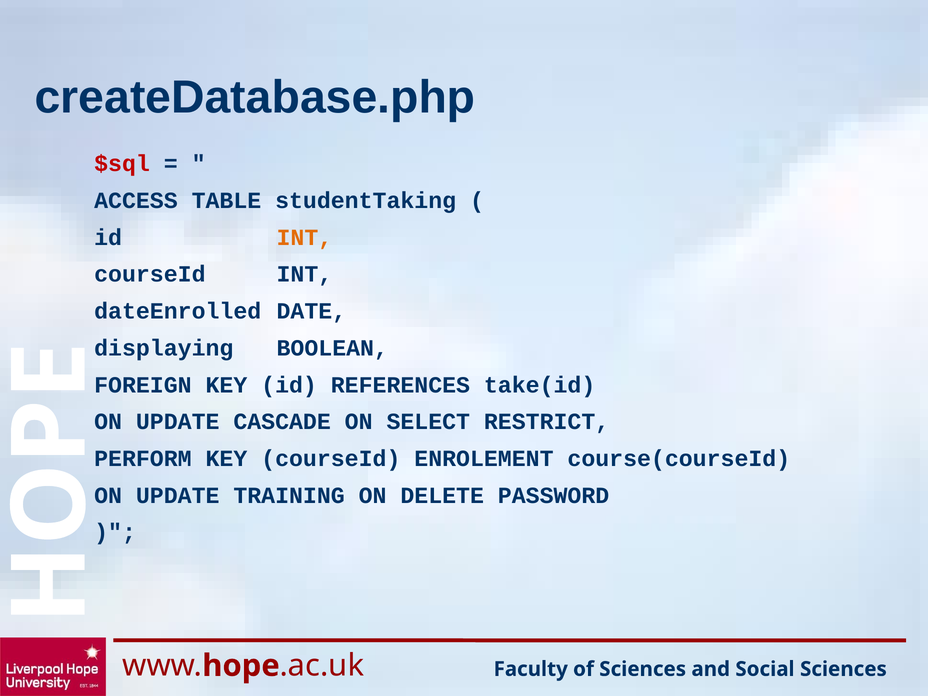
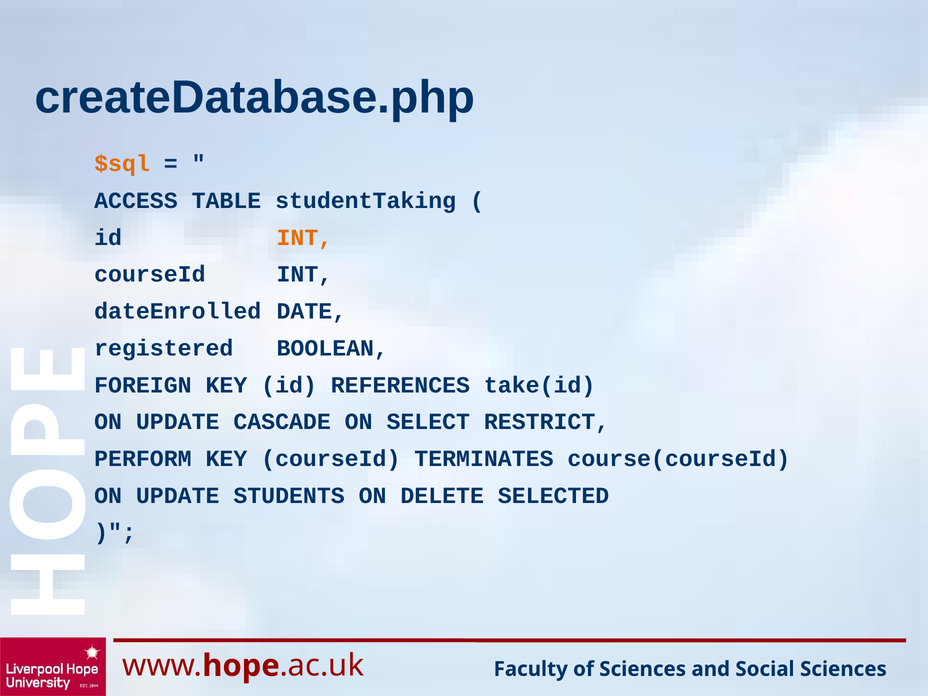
$sql colour: red -> orange
displaying: displaying -> registered
ENROLEMENT: ENROLEMENT -> TERMINATES
TRAINING: TRAINING -> STUDENTS
PASSWORD: PASSWORD -> SELECTED
